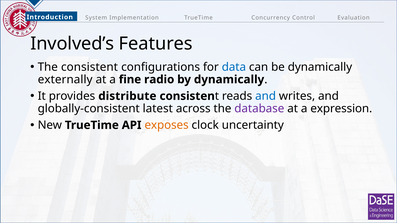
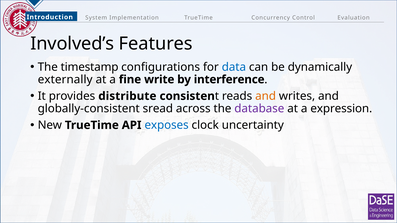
consistent: consistent -> timestamp
radio: radio -> write
by dynamically: dynamically -> interference
and at (266, 96) colour: blue -> orange
latest: latest -> sread
exposes colour: orange -> blue
